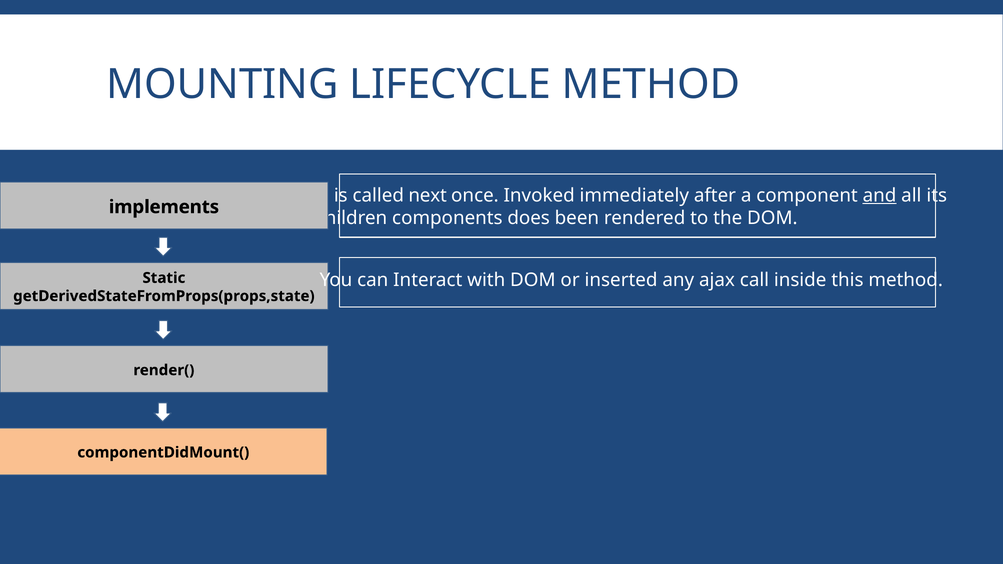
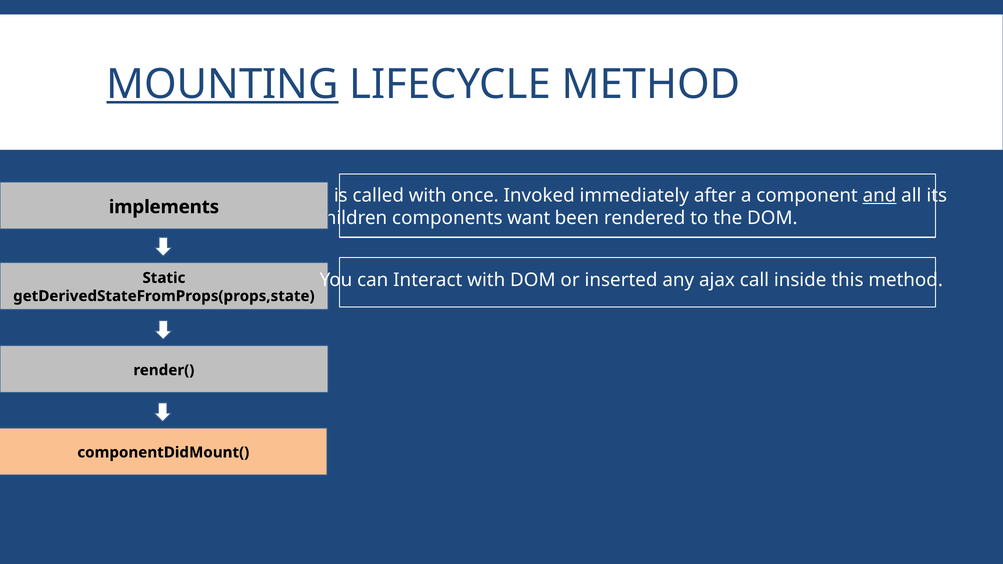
MOUNTING underline: none -> present
called next: next -> with
does: does -> want
